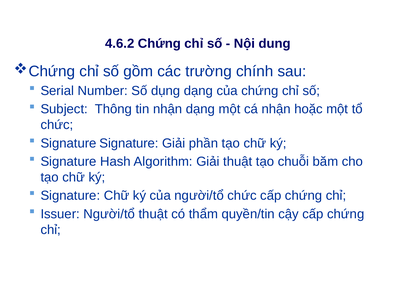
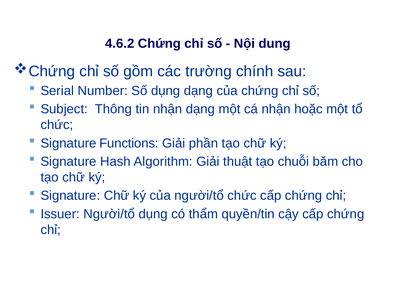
Signature Signature: Signature -> Functions
Người/tổ thuật: thuật -> dụng
